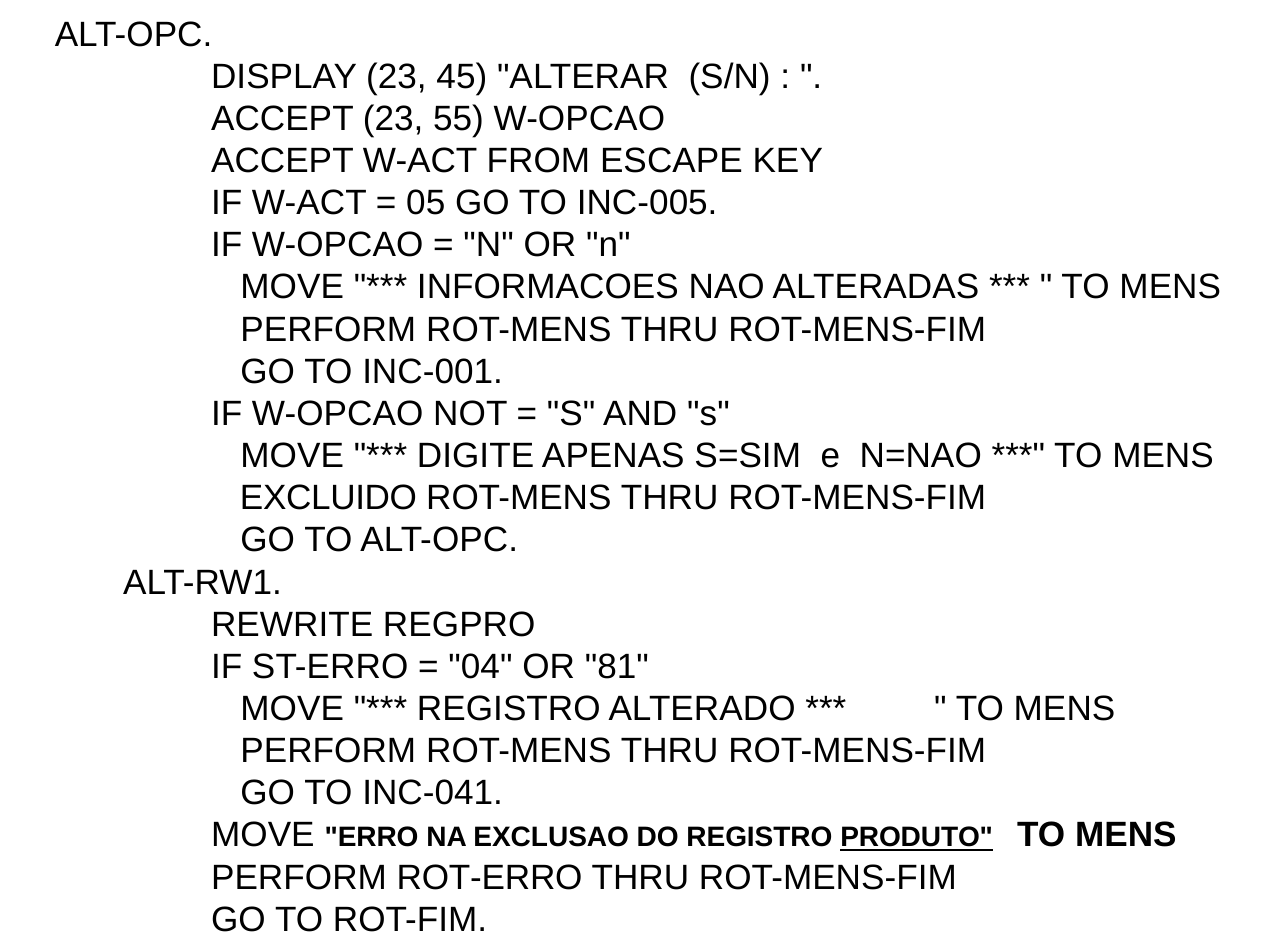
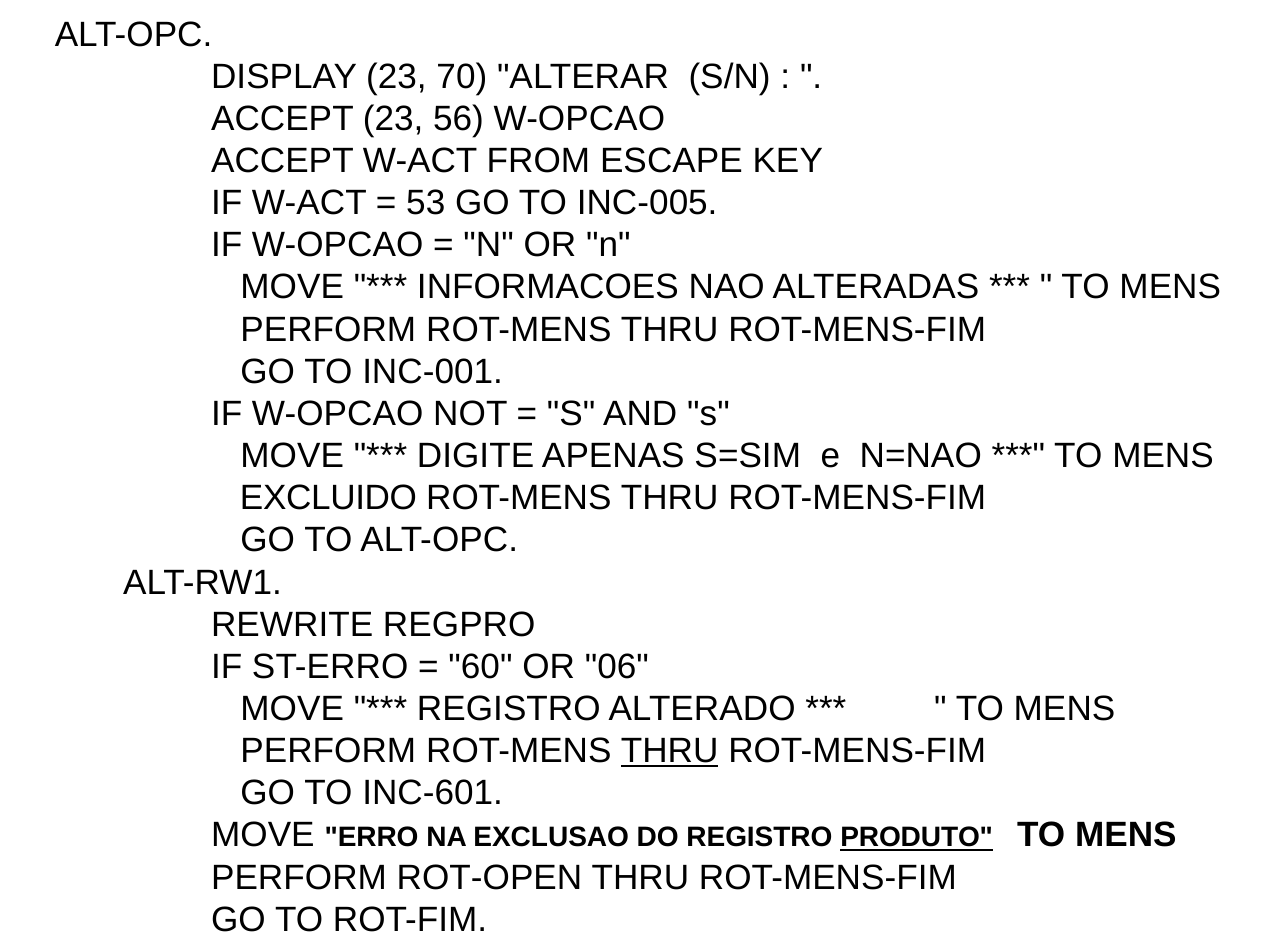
45: 45 -> 70
55: 55 -> 56
05: 05 -> 53
04: 04 -> 60
81: 81 -> 06
THRU at (670, 751) underline: none -> present
INC-041: INC-041 -> INC-601
ROT-ERRO: ROT-ERRO -> ROT-OPEN
